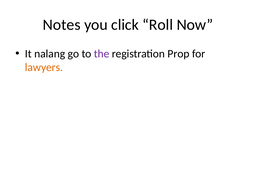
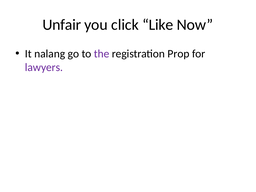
Notes: Notes -> Unfair
Roll: Roll -> Like
lawyers colour: orange -> purple
